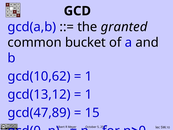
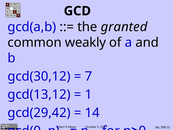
bucket: bucket -> weakly
gcd(10,62: gcd(10,62 -> gcd(30,12
1 at (88, 76): 1 -> 7
gcd(47,89: gcd(47,89 -> gcd(29,42
15: 15 -> 14
